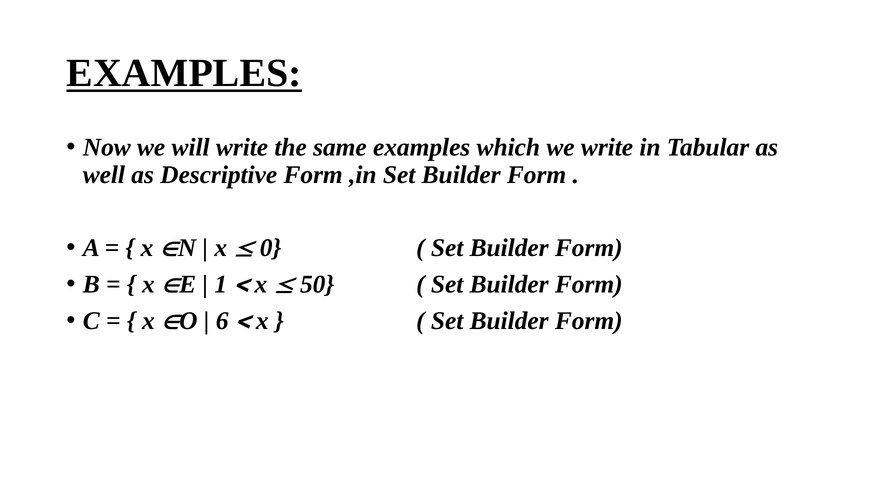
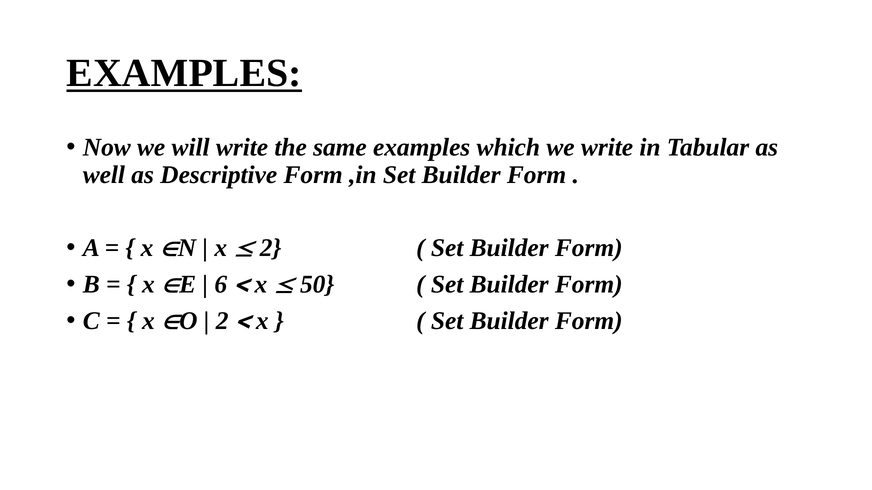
0 at (271, 248): 0 -> 2
1: 1 -> 6
6 at (222, 321): 6 -> 2
